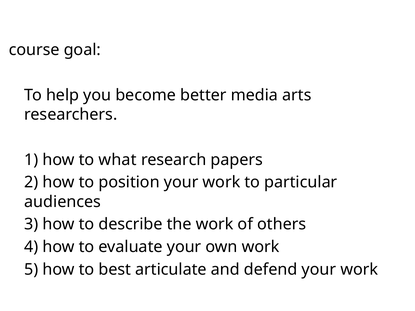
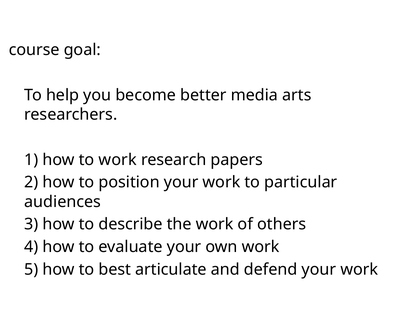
to what: what -> work
